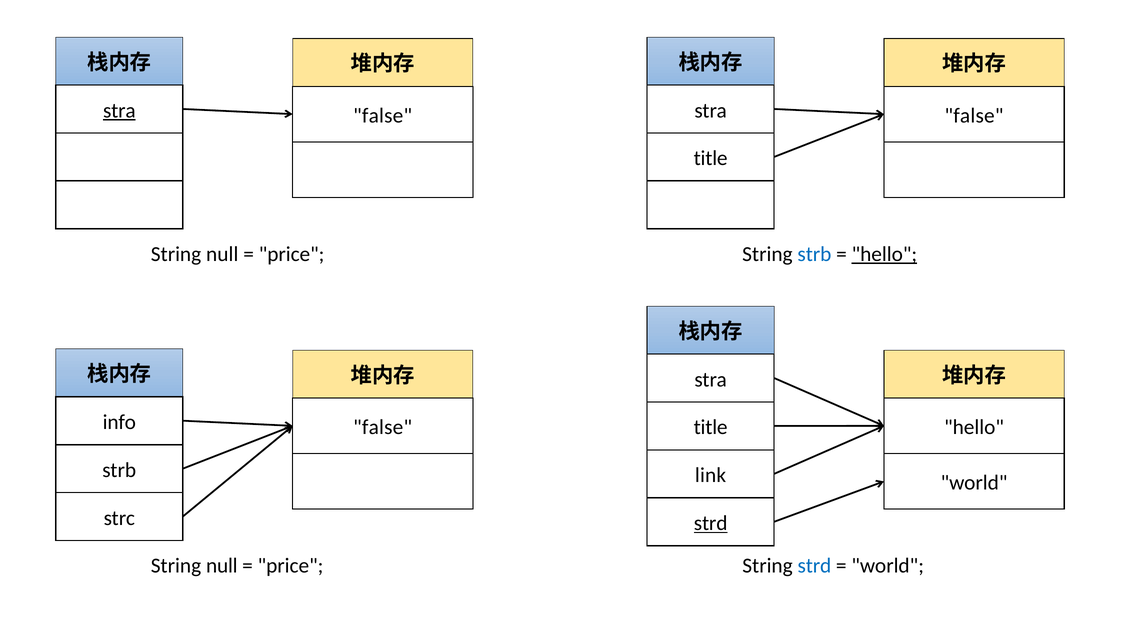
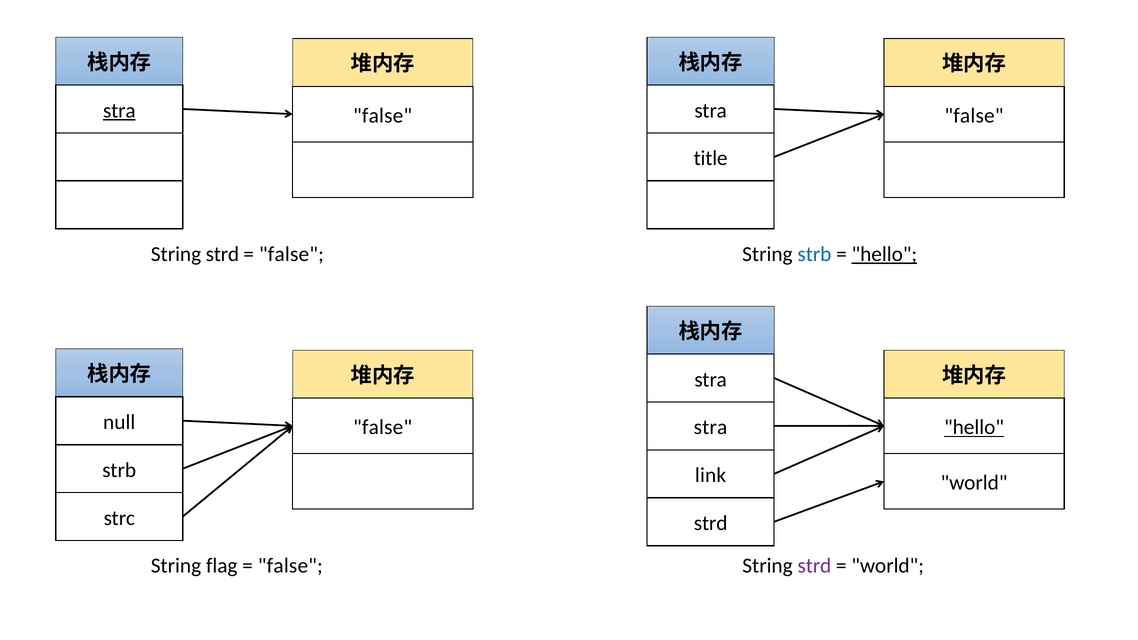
null at (222, 254): null -> strd
price at (292, 254): price -> false
info: info -> null
hello at (974, 427) underline: none -> present
title at (711, 428): title -> stra
strd at (711, 523) underline: present -> none
null at (222, 566): null -> flag
price at (291, 566): price -> false
strd at (814, 566) colour: blue -> purple
